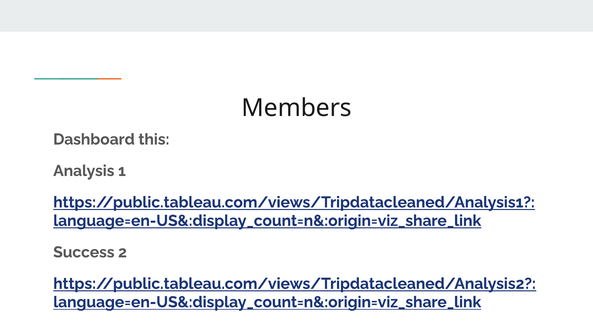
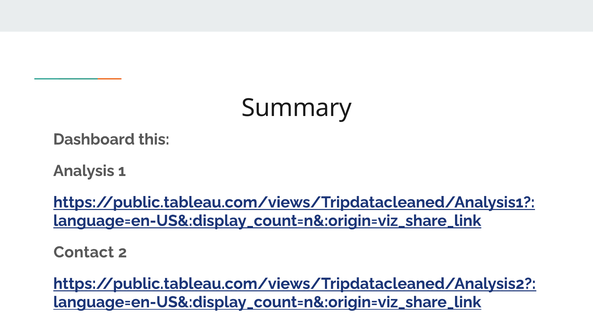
Members: Members -> Summary
Success: Success -> Contact
